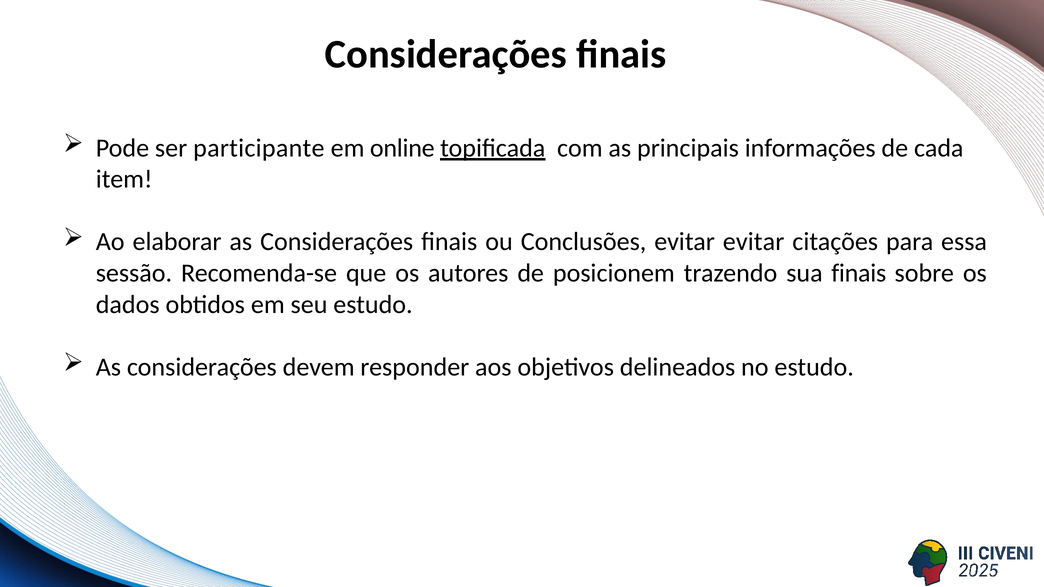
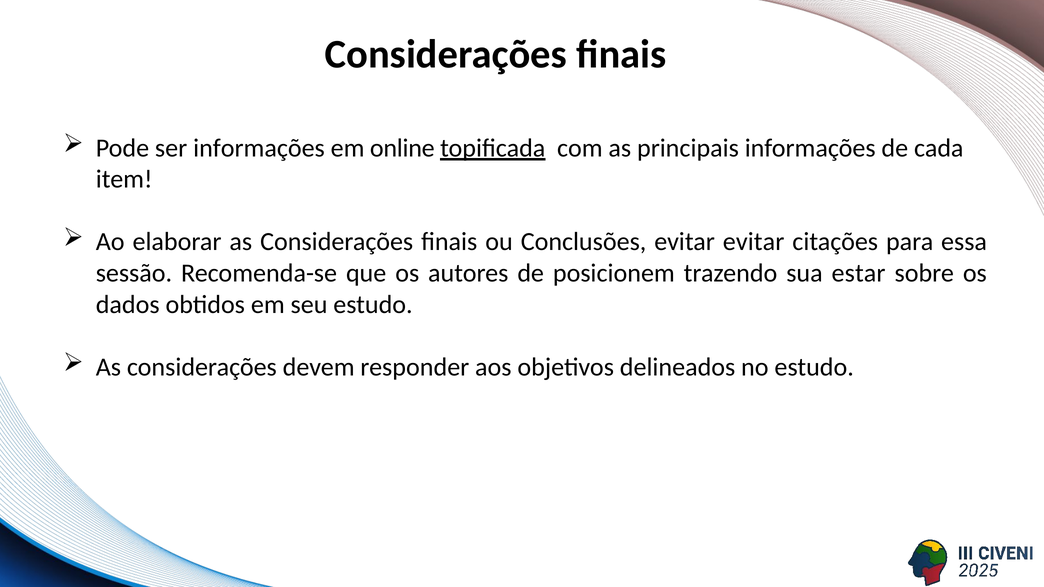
ser participante: participante -> informações
sua finais: finais -> estar
